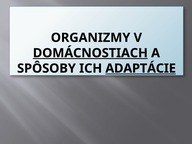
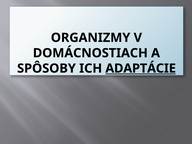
DOMÁCNOSTIACH underline: present -> none
